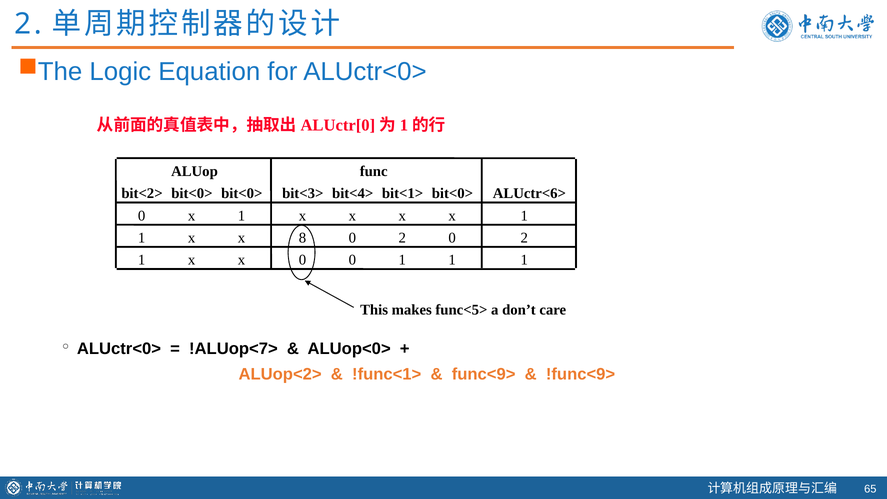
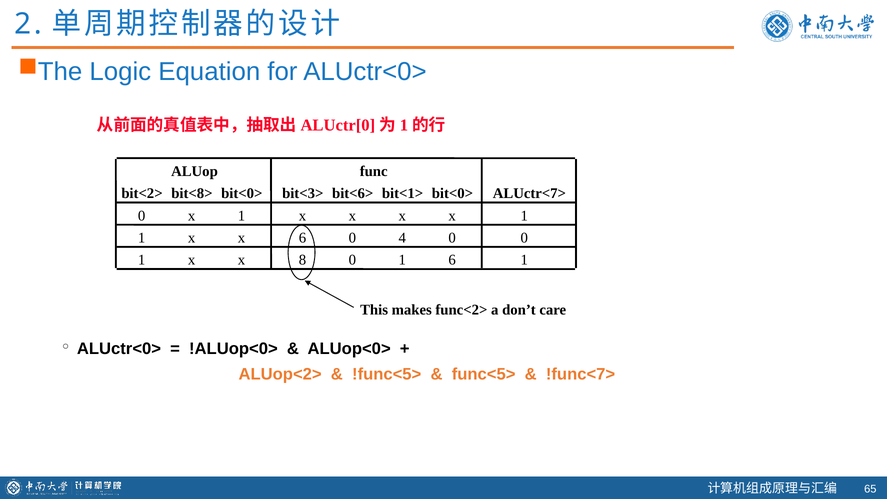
bit<2> bit<0>: bit<0> -> bit<8>
bit<4>: bit<4> -> bit<6>
ALUctr<6>: ALUctr<6> -> ALUctr<7>
x 8: 8 -> 6
2 at (402, 238): 2 -> 4
2 at (524, 238): 2 -> 0
x 0: 0 -> 8
0 1 1: 1 -> 6
func<5>: func<5> -> func<2>
!ALUop<7>: !ALUop<7> -> !ALUop<0>
!func<1>: !func<1> -> !func<5>
func<9>: func<9> -> func<5>
!func<9>: !func<9> -> !func<7>
